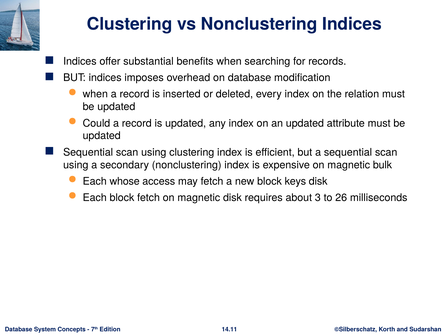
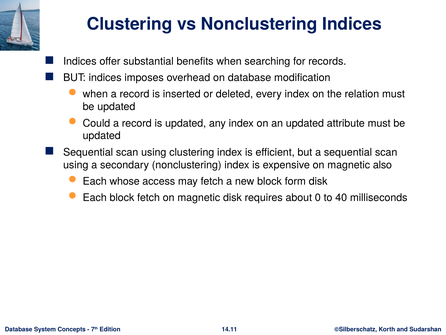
bulk: bulk -> also
keys: keys -> form
3: 3 -> 0
26: 26 -> 40
